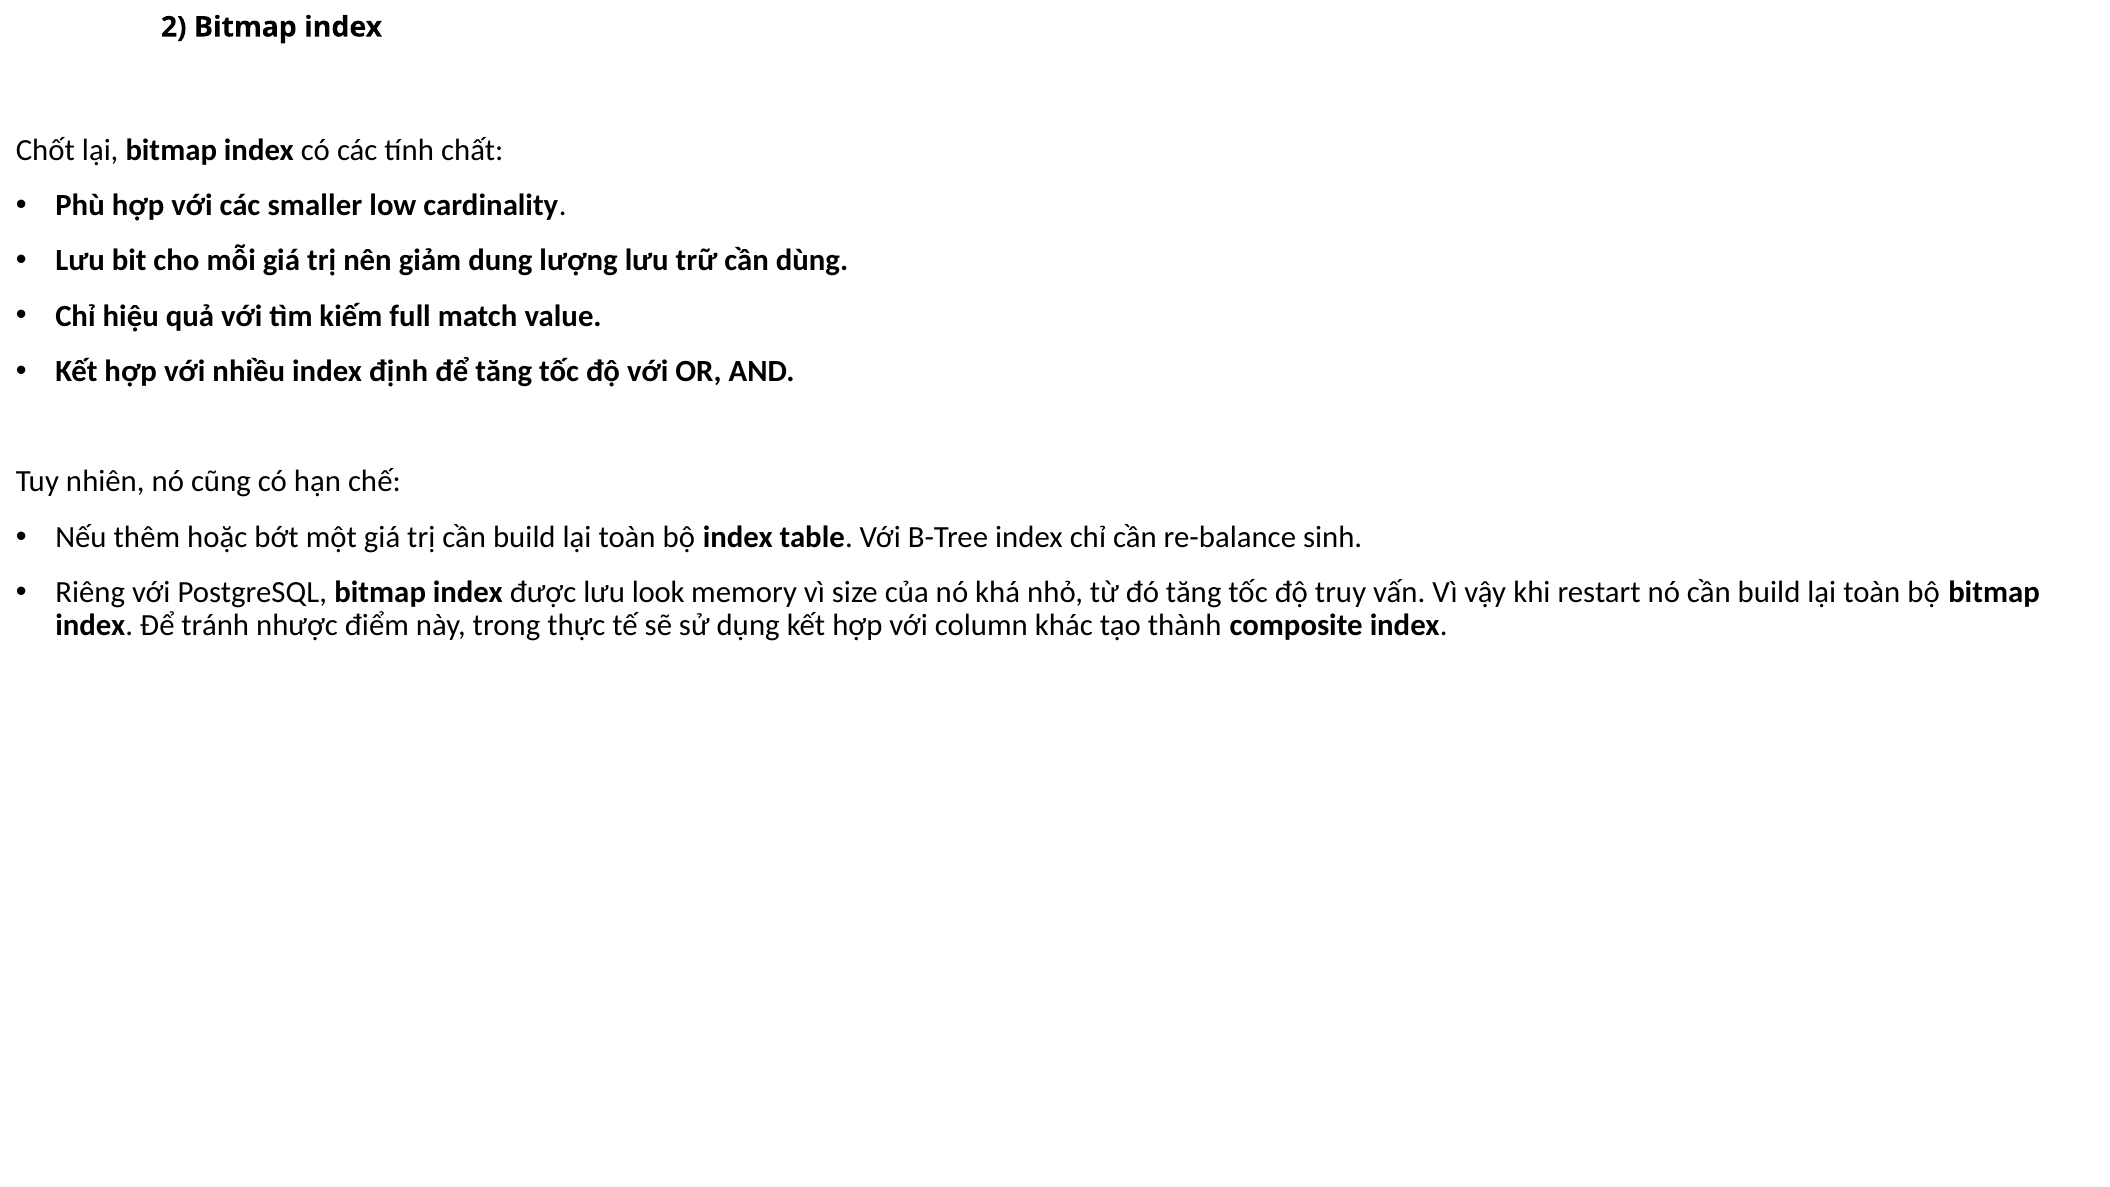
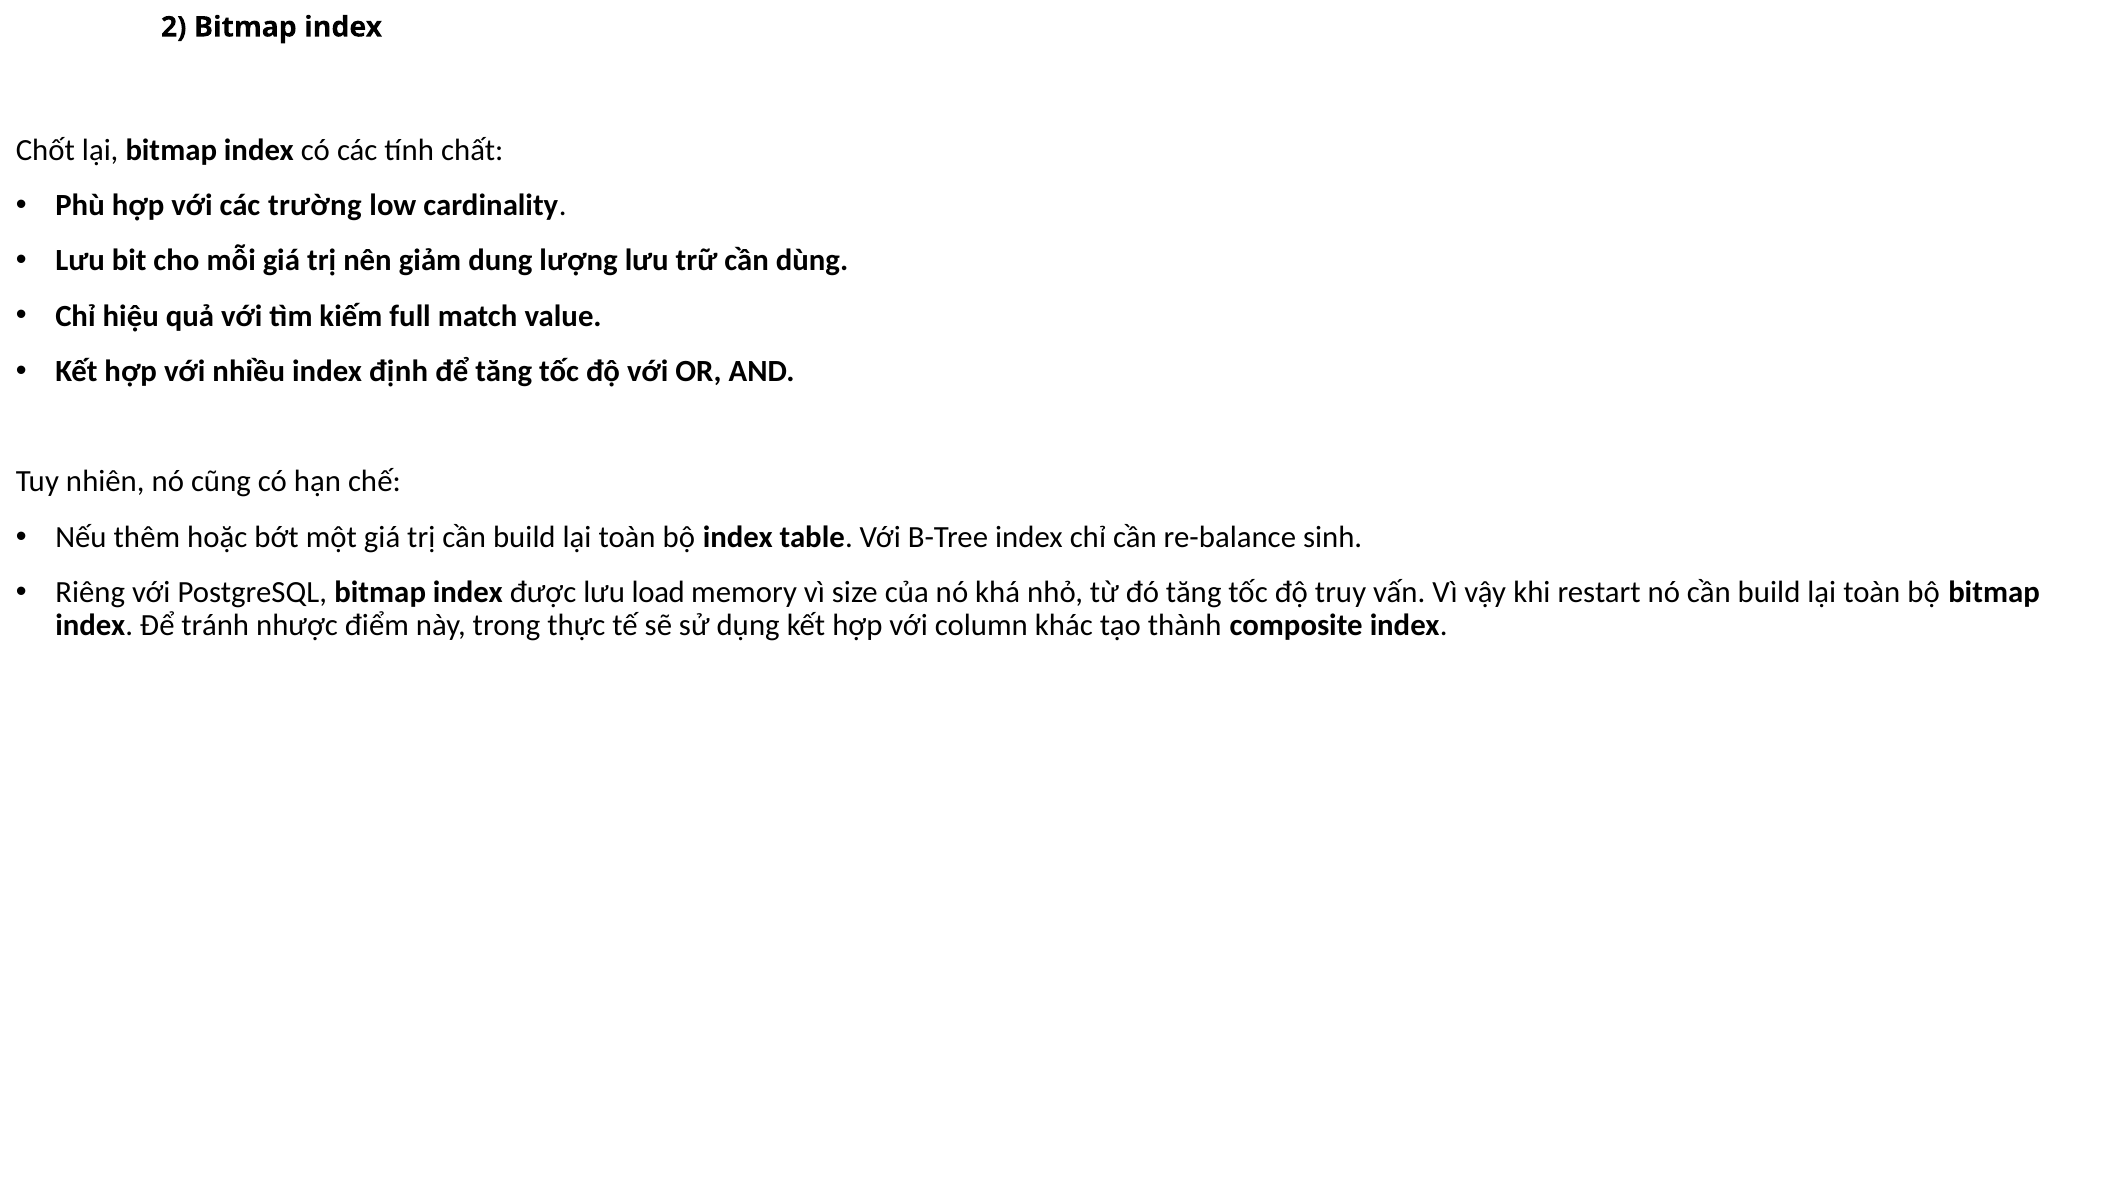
smaller: smaller -> trường
look: look -> load
